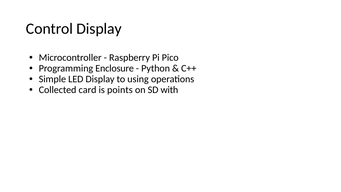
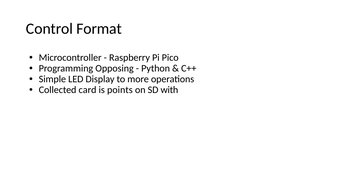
Control Display: Display -> Format
Enclosure: Enclosure -> Opposing
using: using -> more
